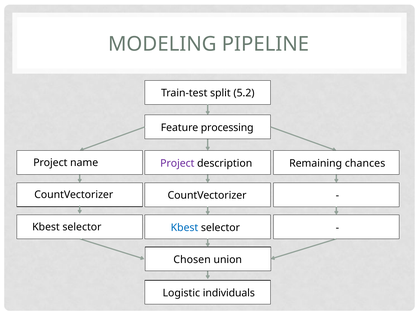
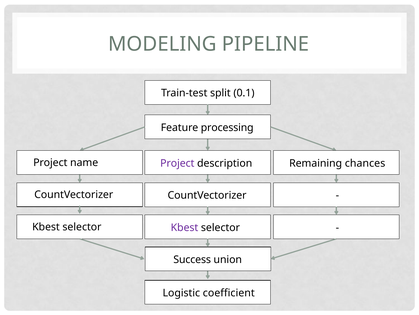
5.2: 5.2 -> 0.1
Kbest at (184, 227) colour: blue -> purple
Chosen: Chosen -> Success
individuals: individuals -> coefficient
